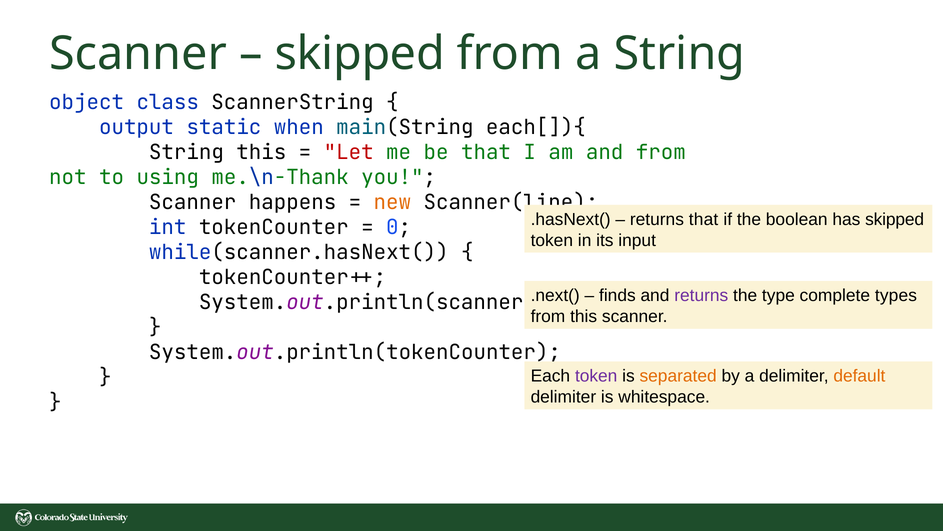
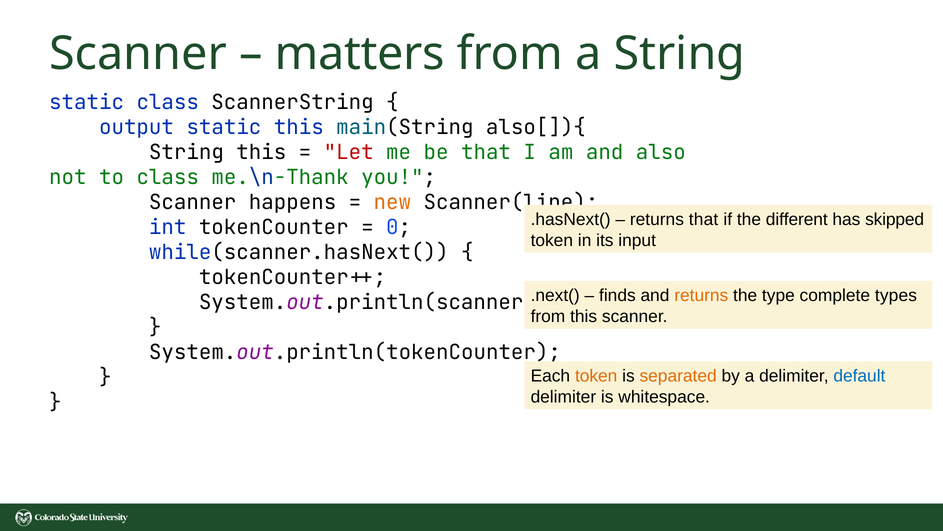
skipped at (360, 54): skipped -> matters
object at (87, 102): object -> static
static when: when -> this
each[]){: each[]){ -> also[]){
and from: from -> also
to using: using -> class
boolean: boolean -> different
returns at (701, 295) colour: purple -> orange
token at (596, 376) colour: purple -> orange
default colour: orange -> blue
